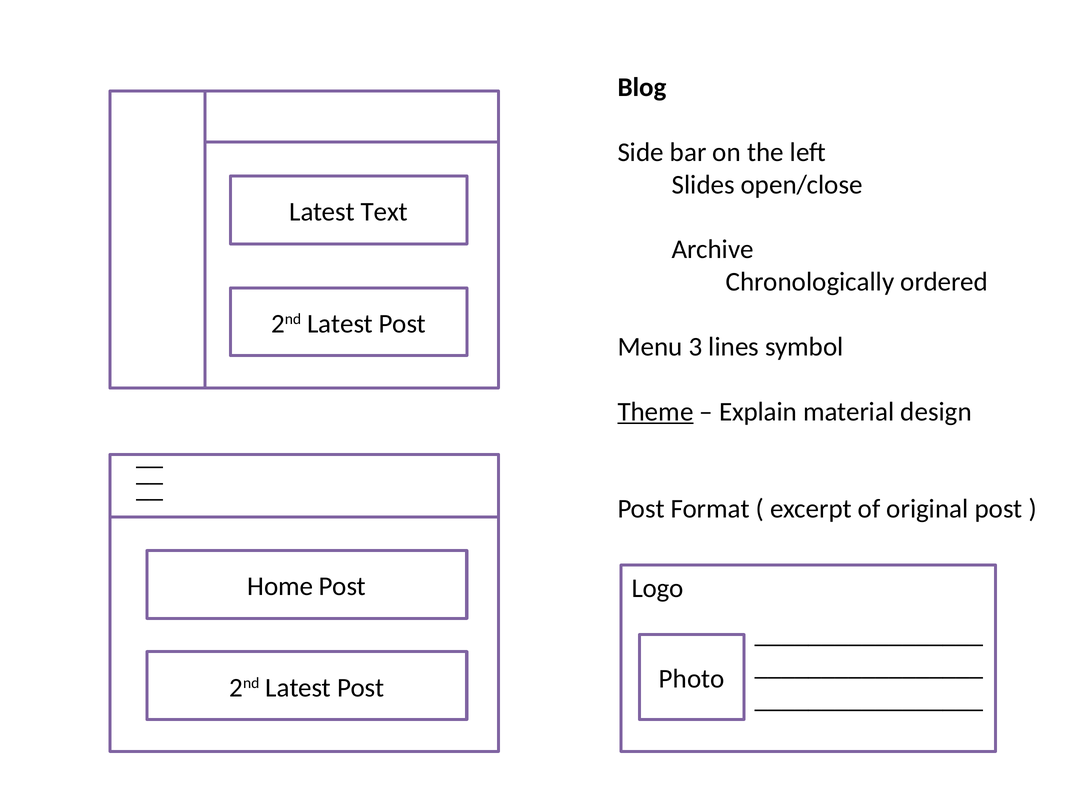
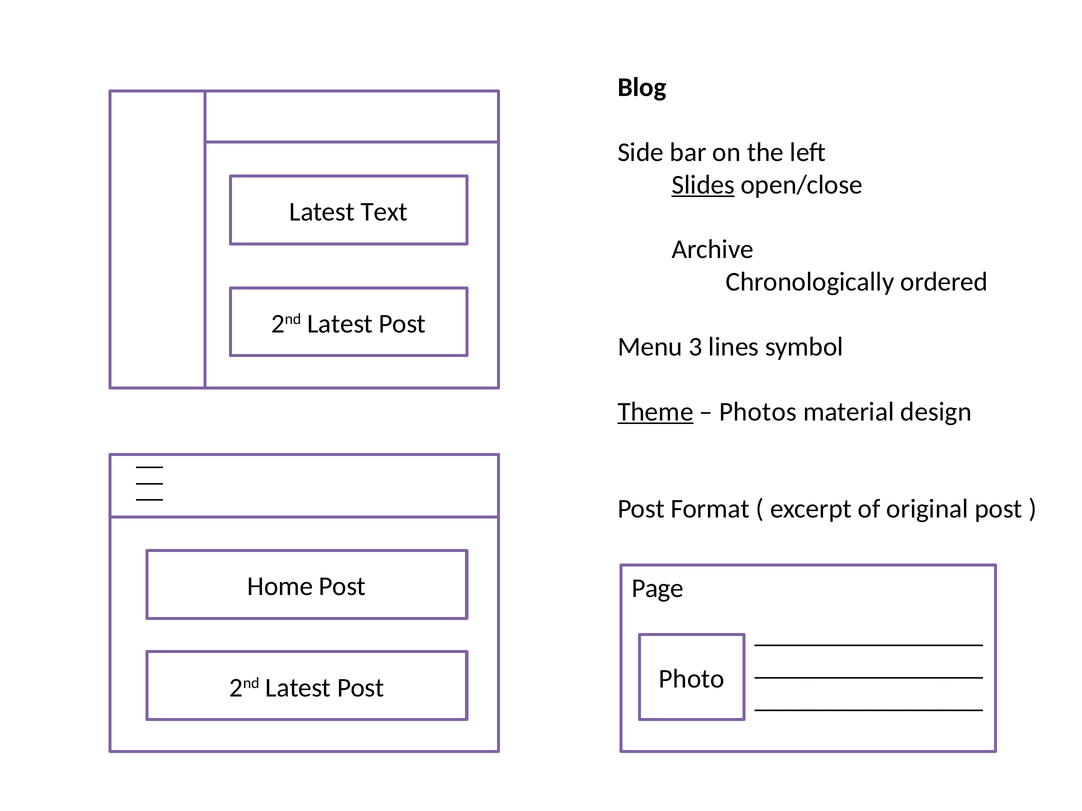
Slides underline: none -> present
Explain: Explain -> Photos
Logo: Logo -> Page
